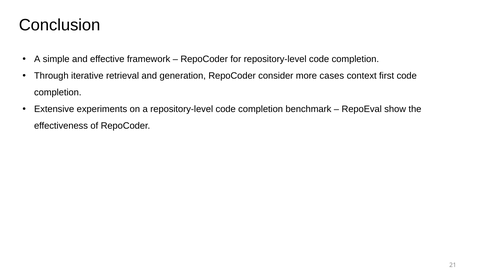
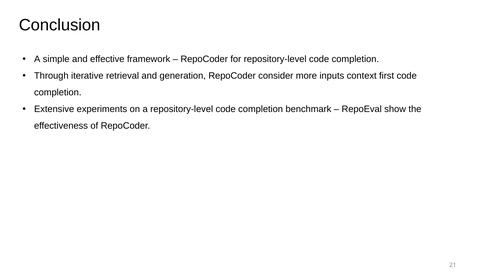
cases: cases -> inputs
